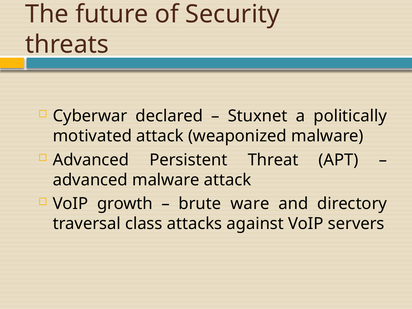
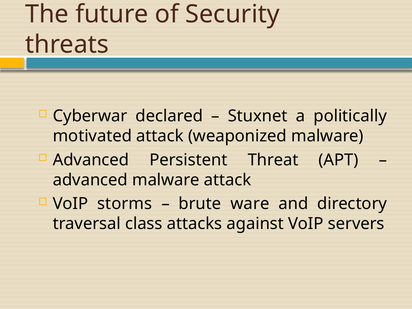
growth: growth -> storms
